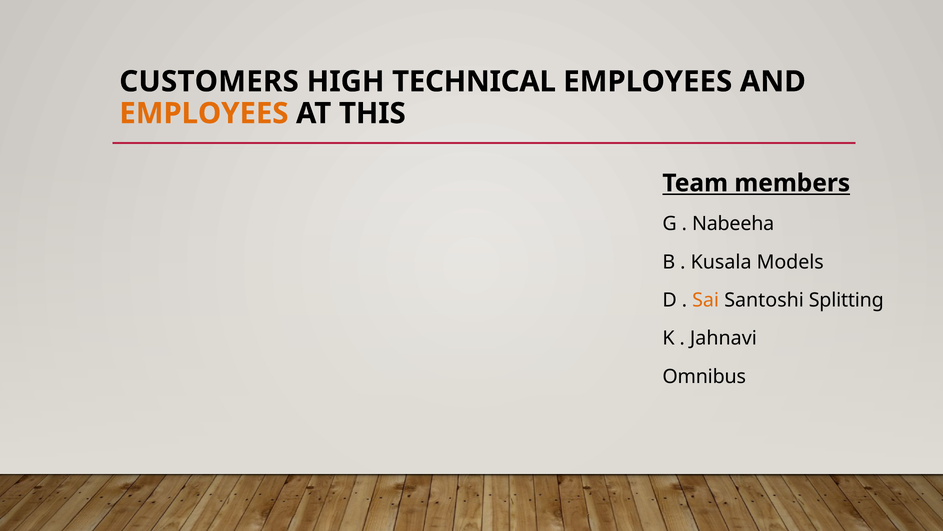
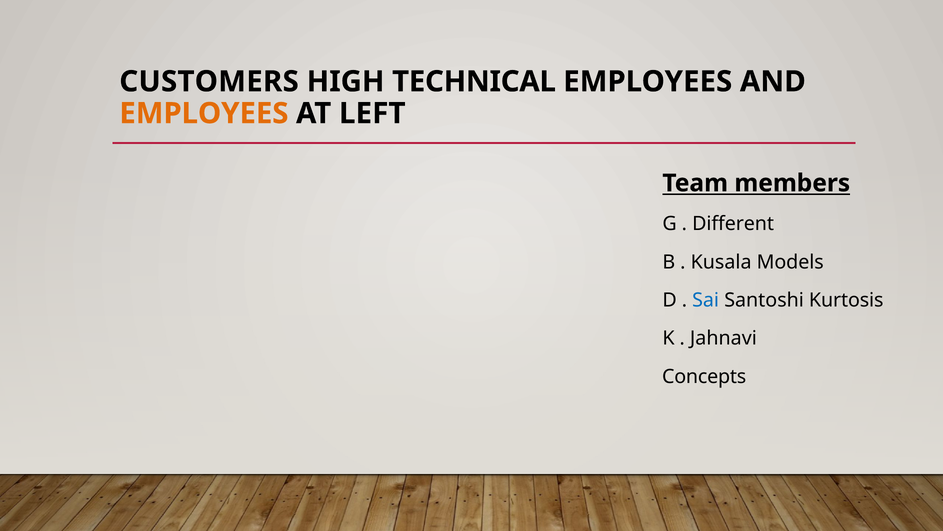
THIS: THIS -> LEFT
Nabeeha: Nabeeha -> Different
Sai colour: orange -> blue
Splitting: Splitting -> Kurtosis
Omnibus: Omnibus -> Concepts
